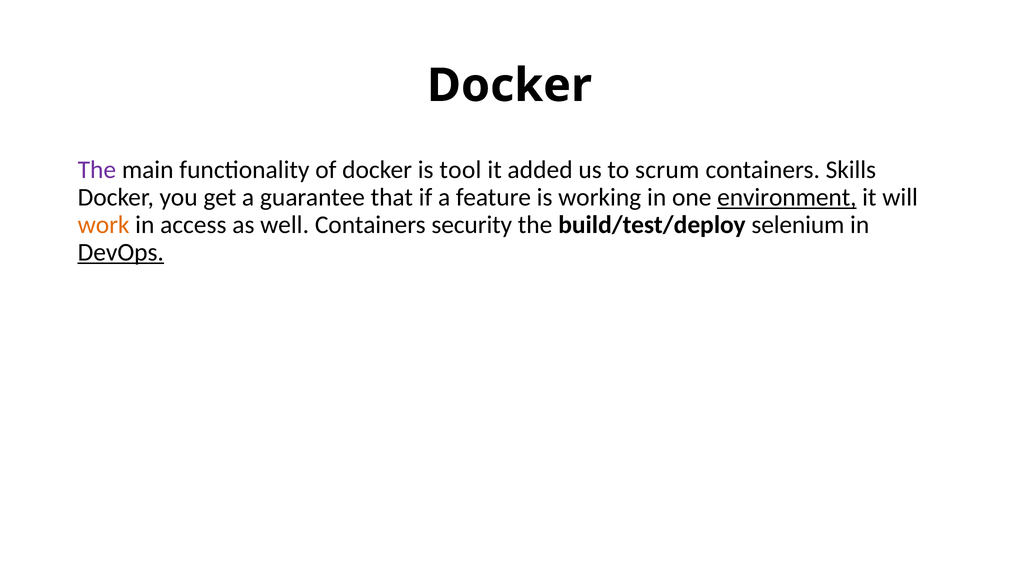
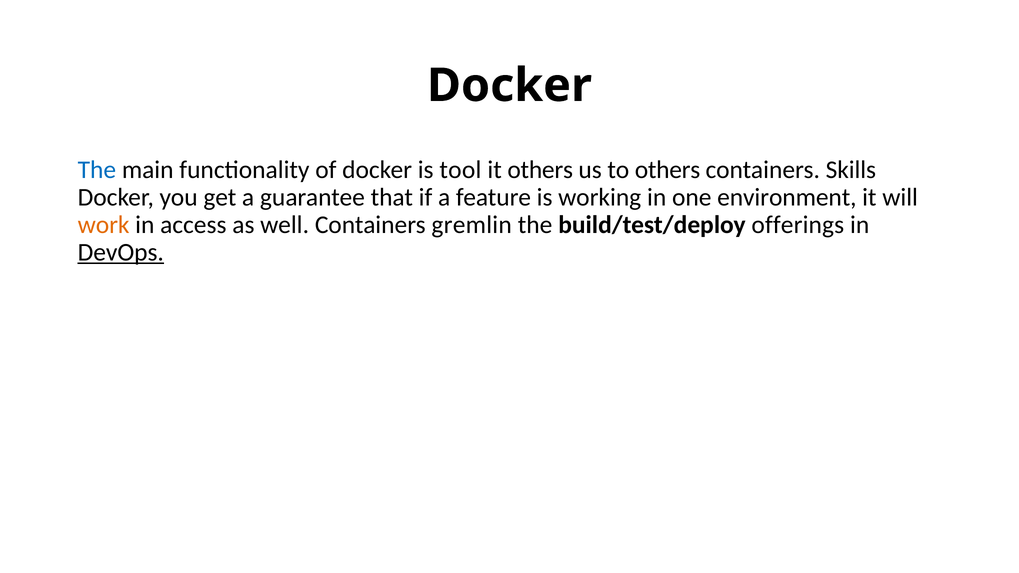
The at (97, 170) colour: purple -> blue
it added: added -> others
to scrum: scrum -> others
environment underline: present -> none
security: security -> gremlin
selenium: selenium -> offerings
